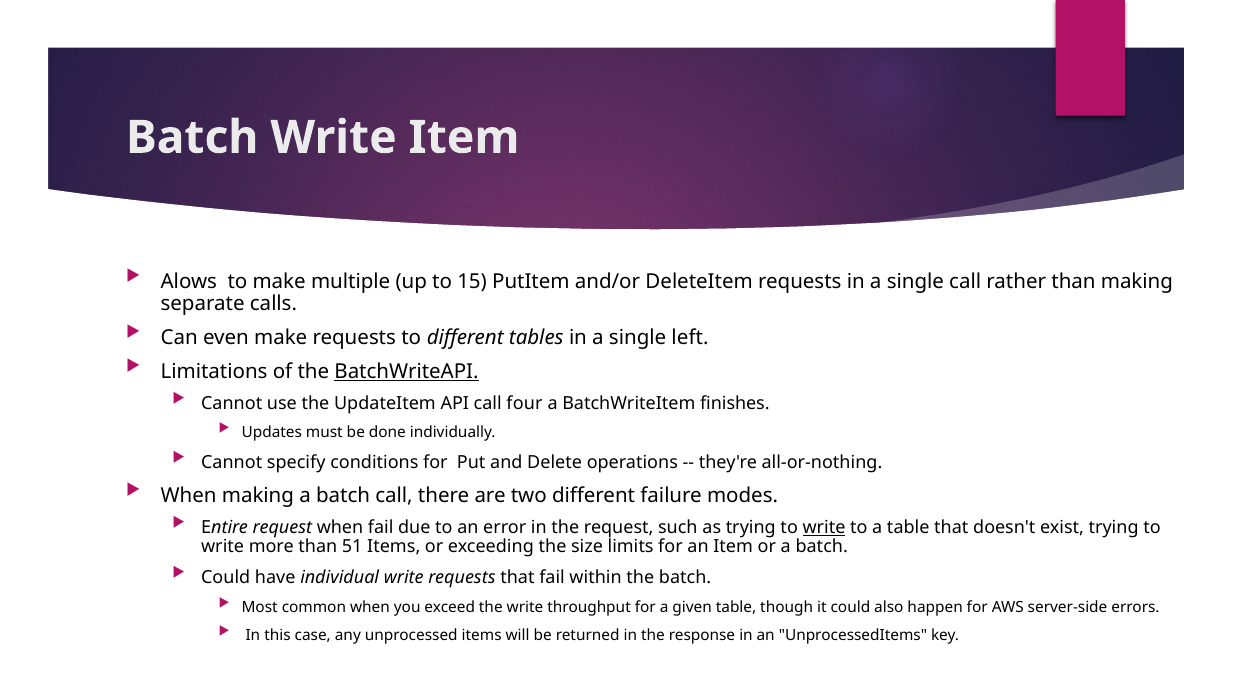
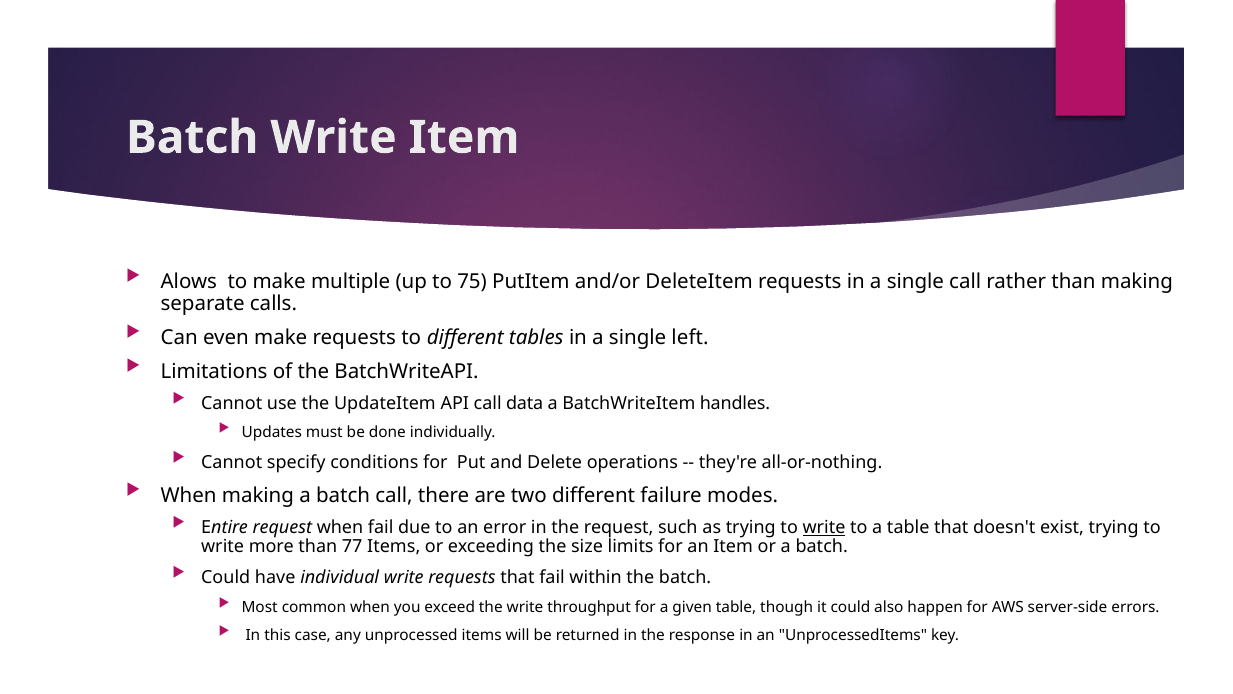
15: 15 -> 75
BatchWriteAPI underline: present -> none
four: four -> data
finishes: finishes -> handles
51: 51 -> 77
